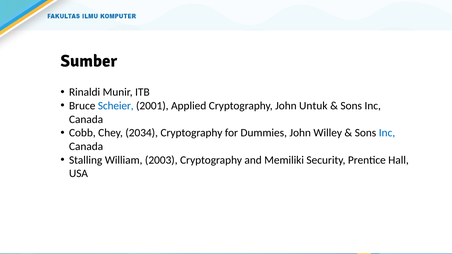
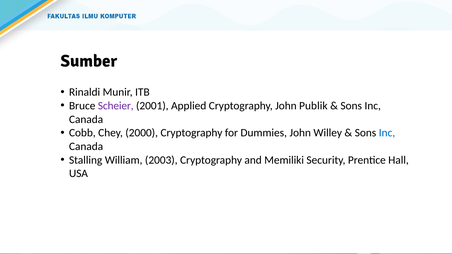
Scheier colour: blue -> purple
Untuk: Untuk -> Publik
2034: 2034 -> 2000
